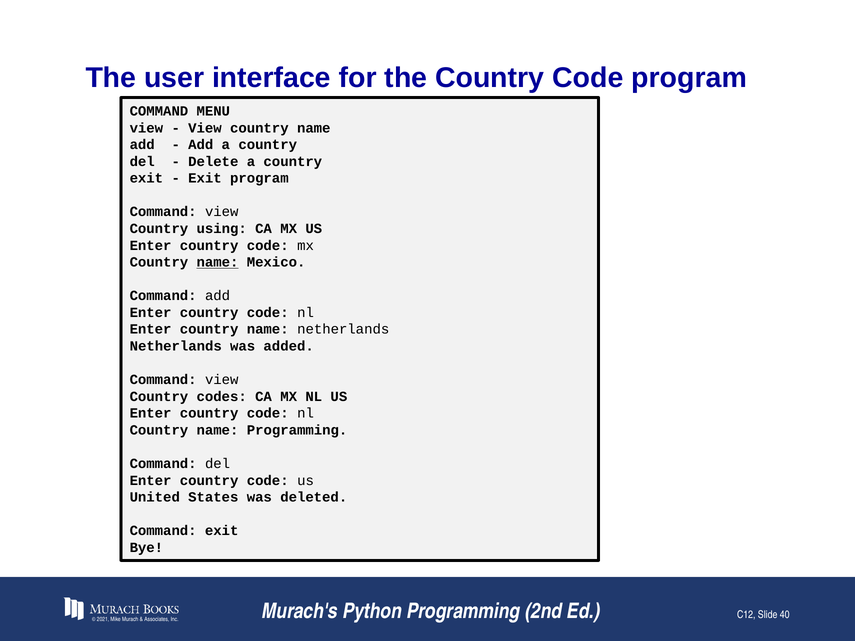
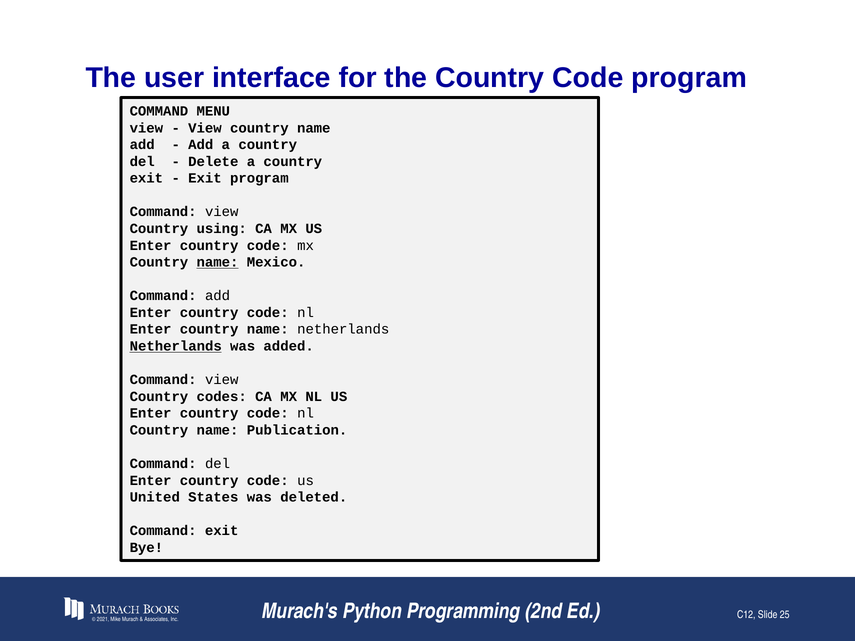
Netherlands at (176, 346) underline: none -> present
name Programming: Programming -> Publication
40: 40 -> 25
